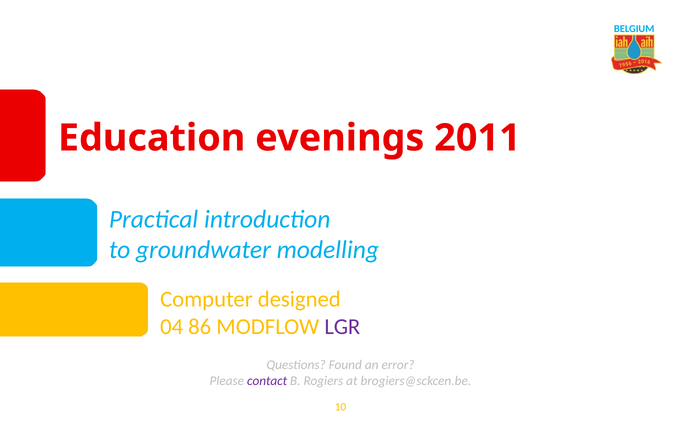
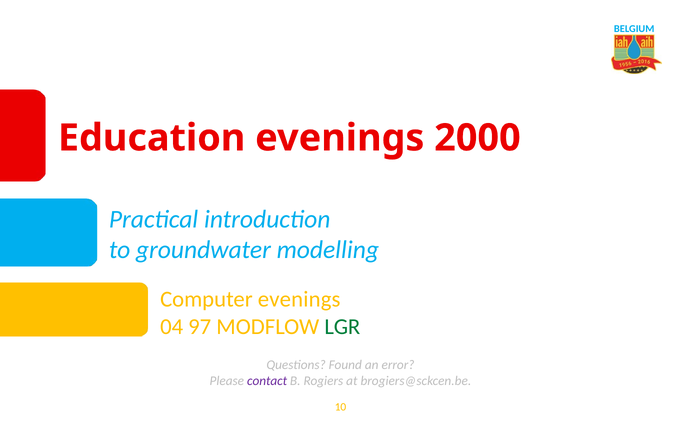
2011: 2011 -> 2000
Computer designed: designed -> evenings
86: 86 -> 97
LGR colour: purple -> green
